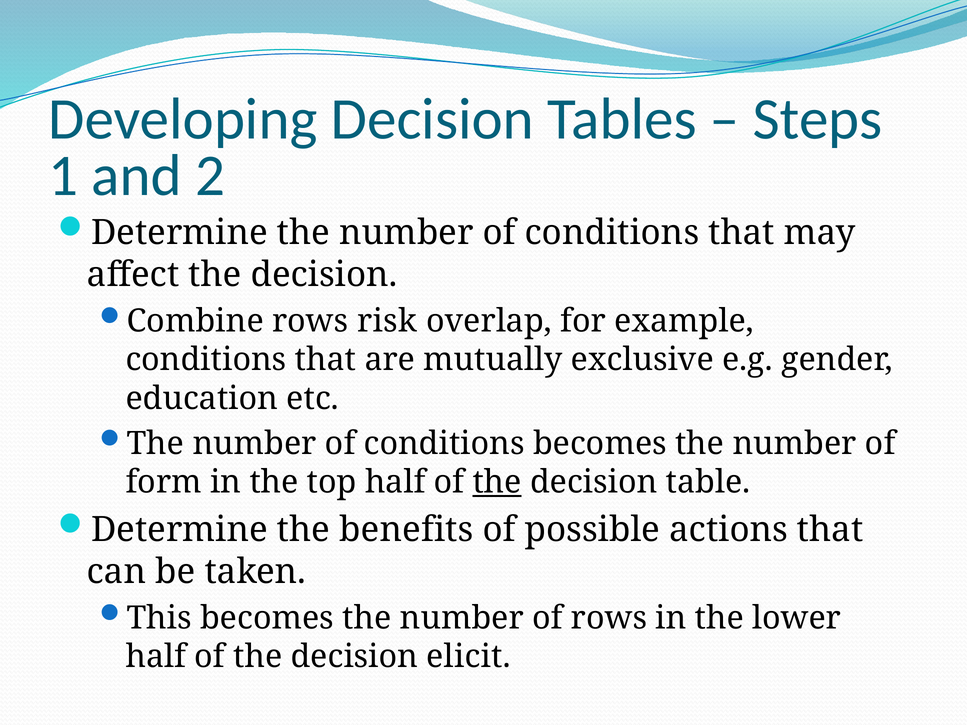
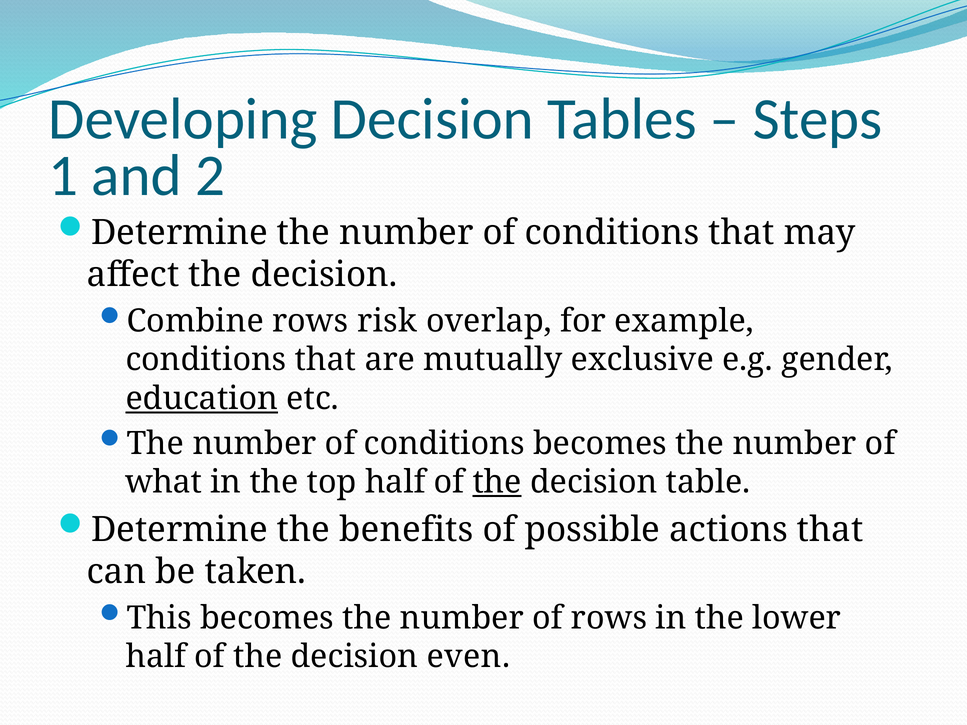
education underline: none -> present
form: form -> what
elicit: elicit -> even
